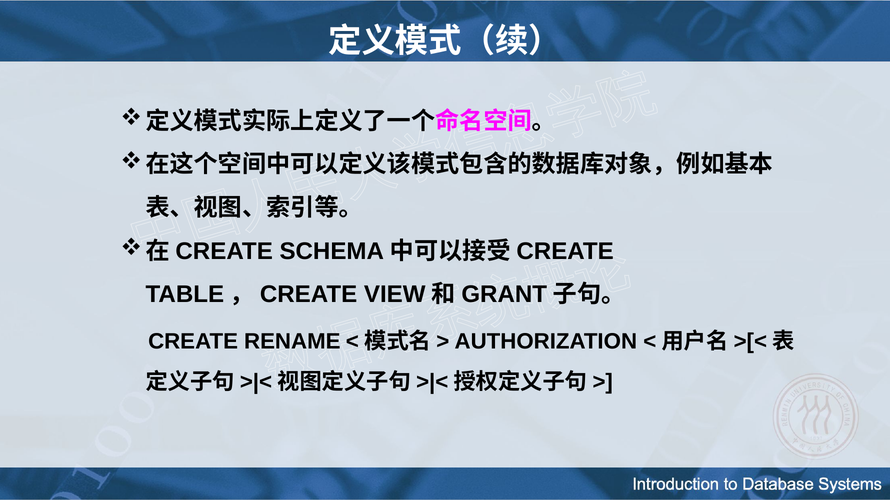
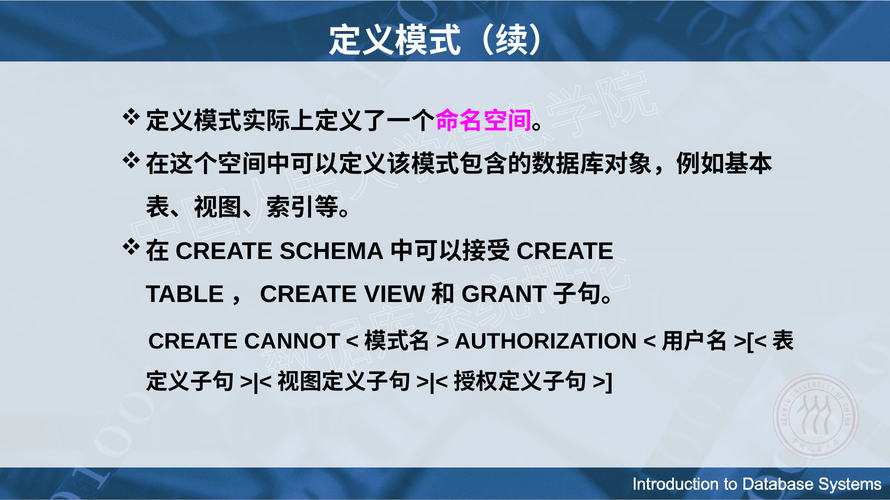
RENAME: RENAME -> CANNOT
